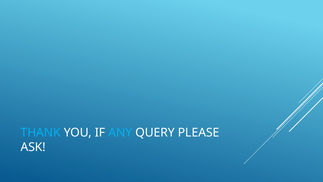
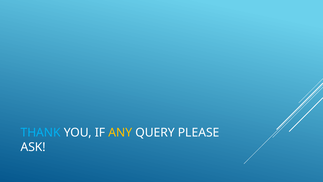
ANY colour: light blue -> yellow
